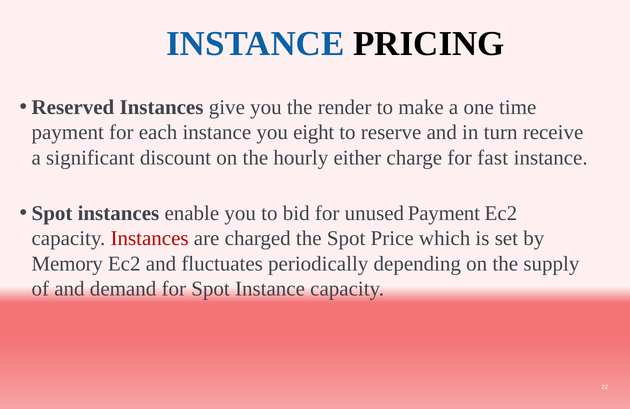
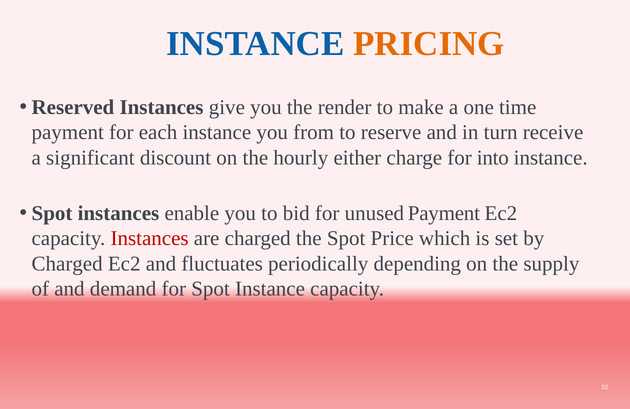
PRICING colour: black -> orange
eight: eight -> from
fast: fast -> into
Memory at (67, 264): Memory -> Charged
